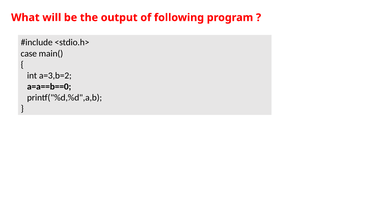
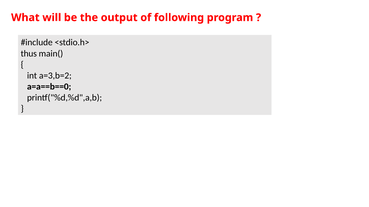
case: case -> thus
